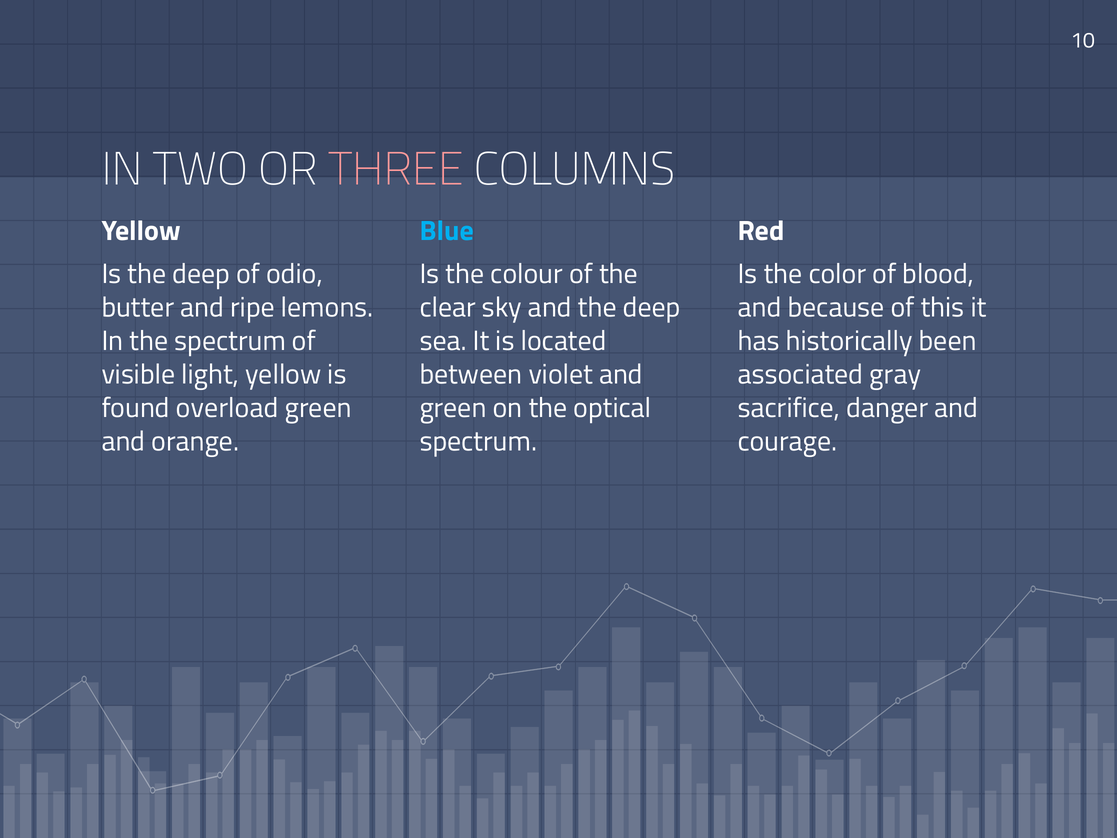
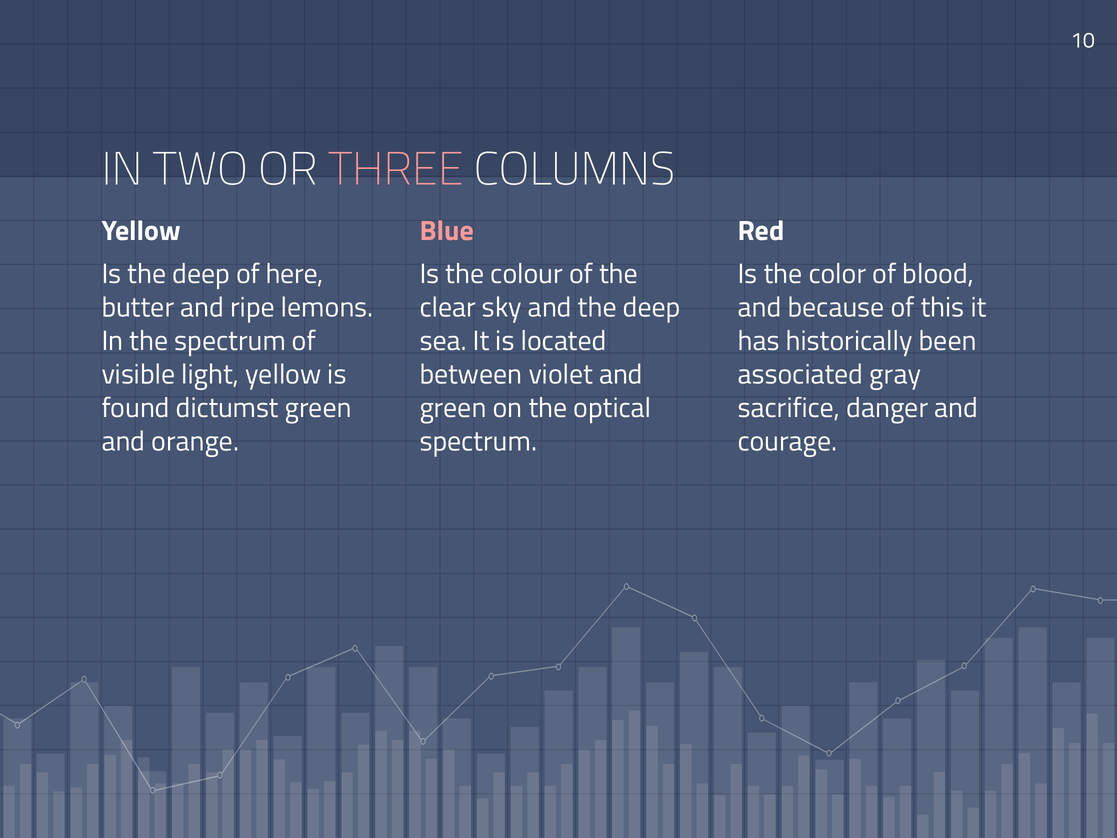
Blue colour: light blue -> pink
odio: odio -> here
overload: overload -> dictumst
